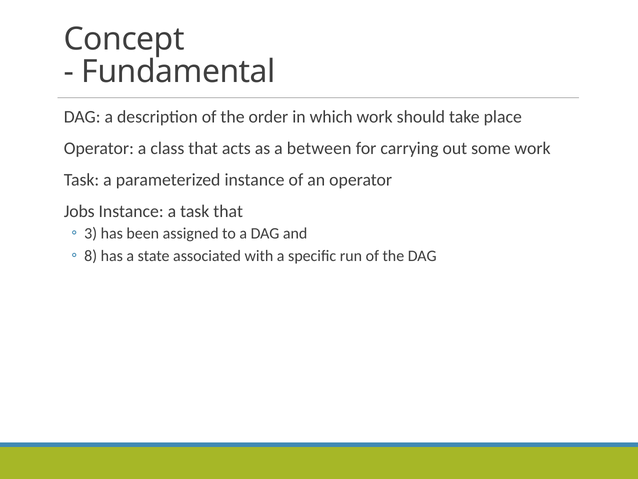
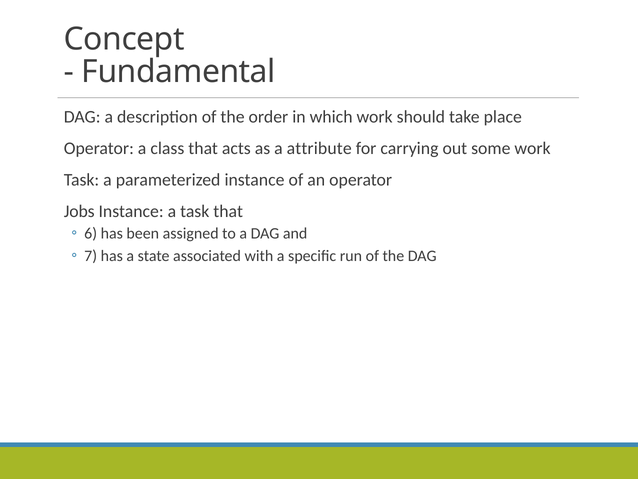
between: between -> attribute
3: 3 -> 6
8: 8 -> 7
